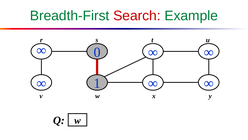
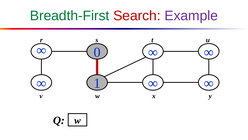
Example colour: green -> purple
